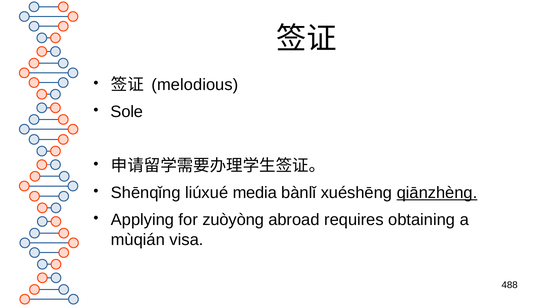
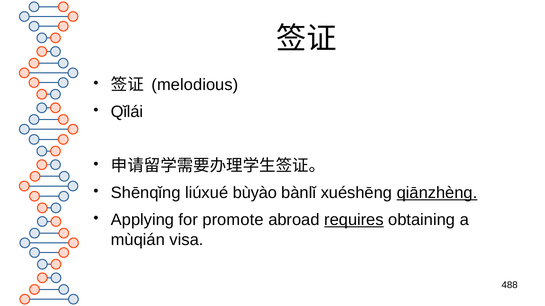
Sole: Sole -> Qǐlái
media: media -> bùyào
zuòyòng: zuòyòng -> promote
requires underline: none -> present
